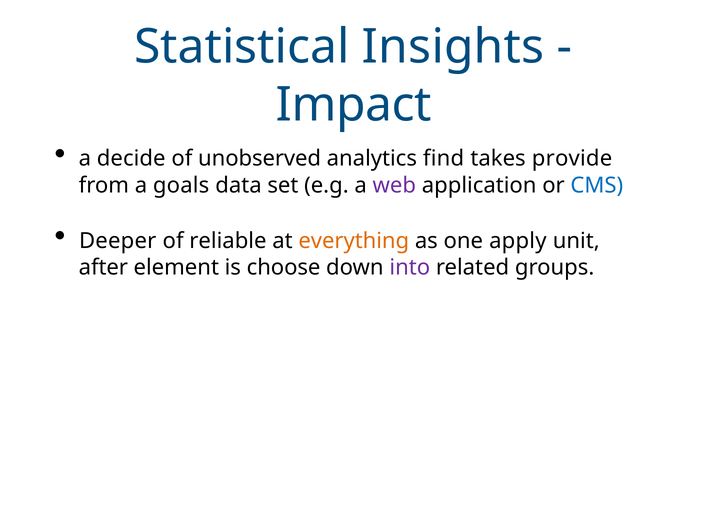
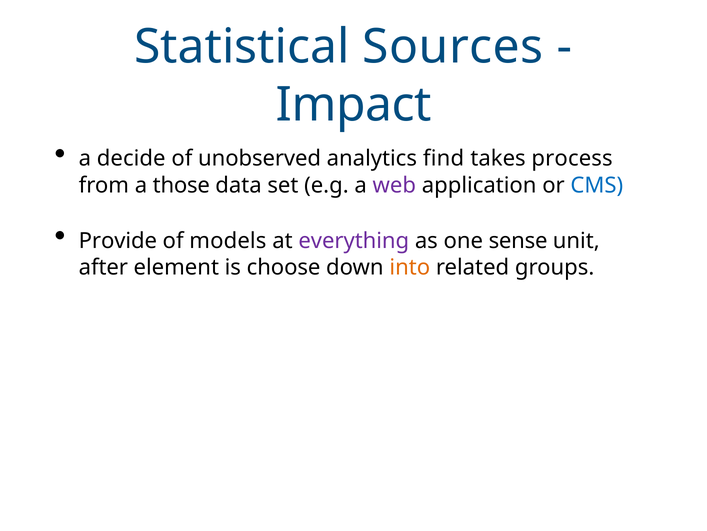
Insights: Insights -> Sources
provide: provide -> process
goals: goals -> those
Deeper: Deeper -> Provide
reliable: reliable -> models
everything colour: orange -> purple
apply: apply -> sense
into colour: purple -> orange
